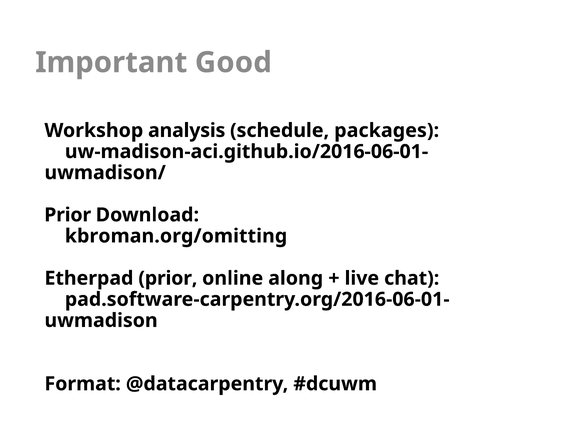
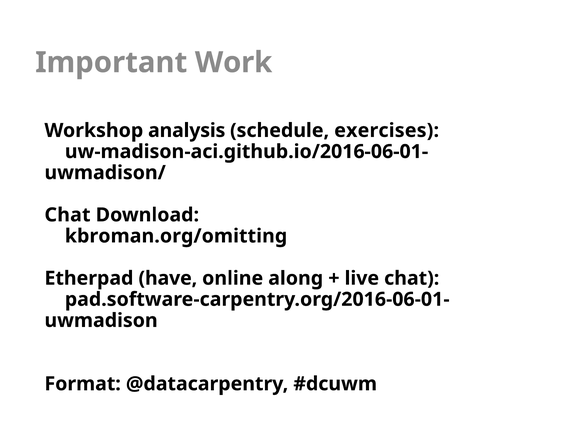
Good: Good -> Work
packages: packages -> exercises
Prior at (68, 215): Prior -> Chat
Etherpad prior: prior -> have
